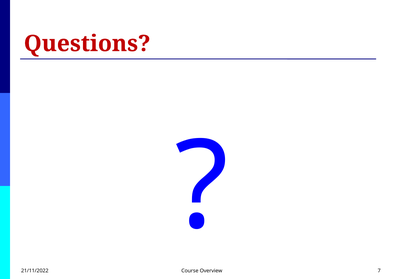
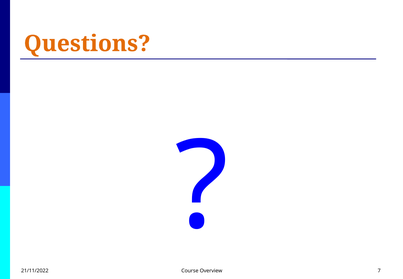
Questions colour: red -> orange
